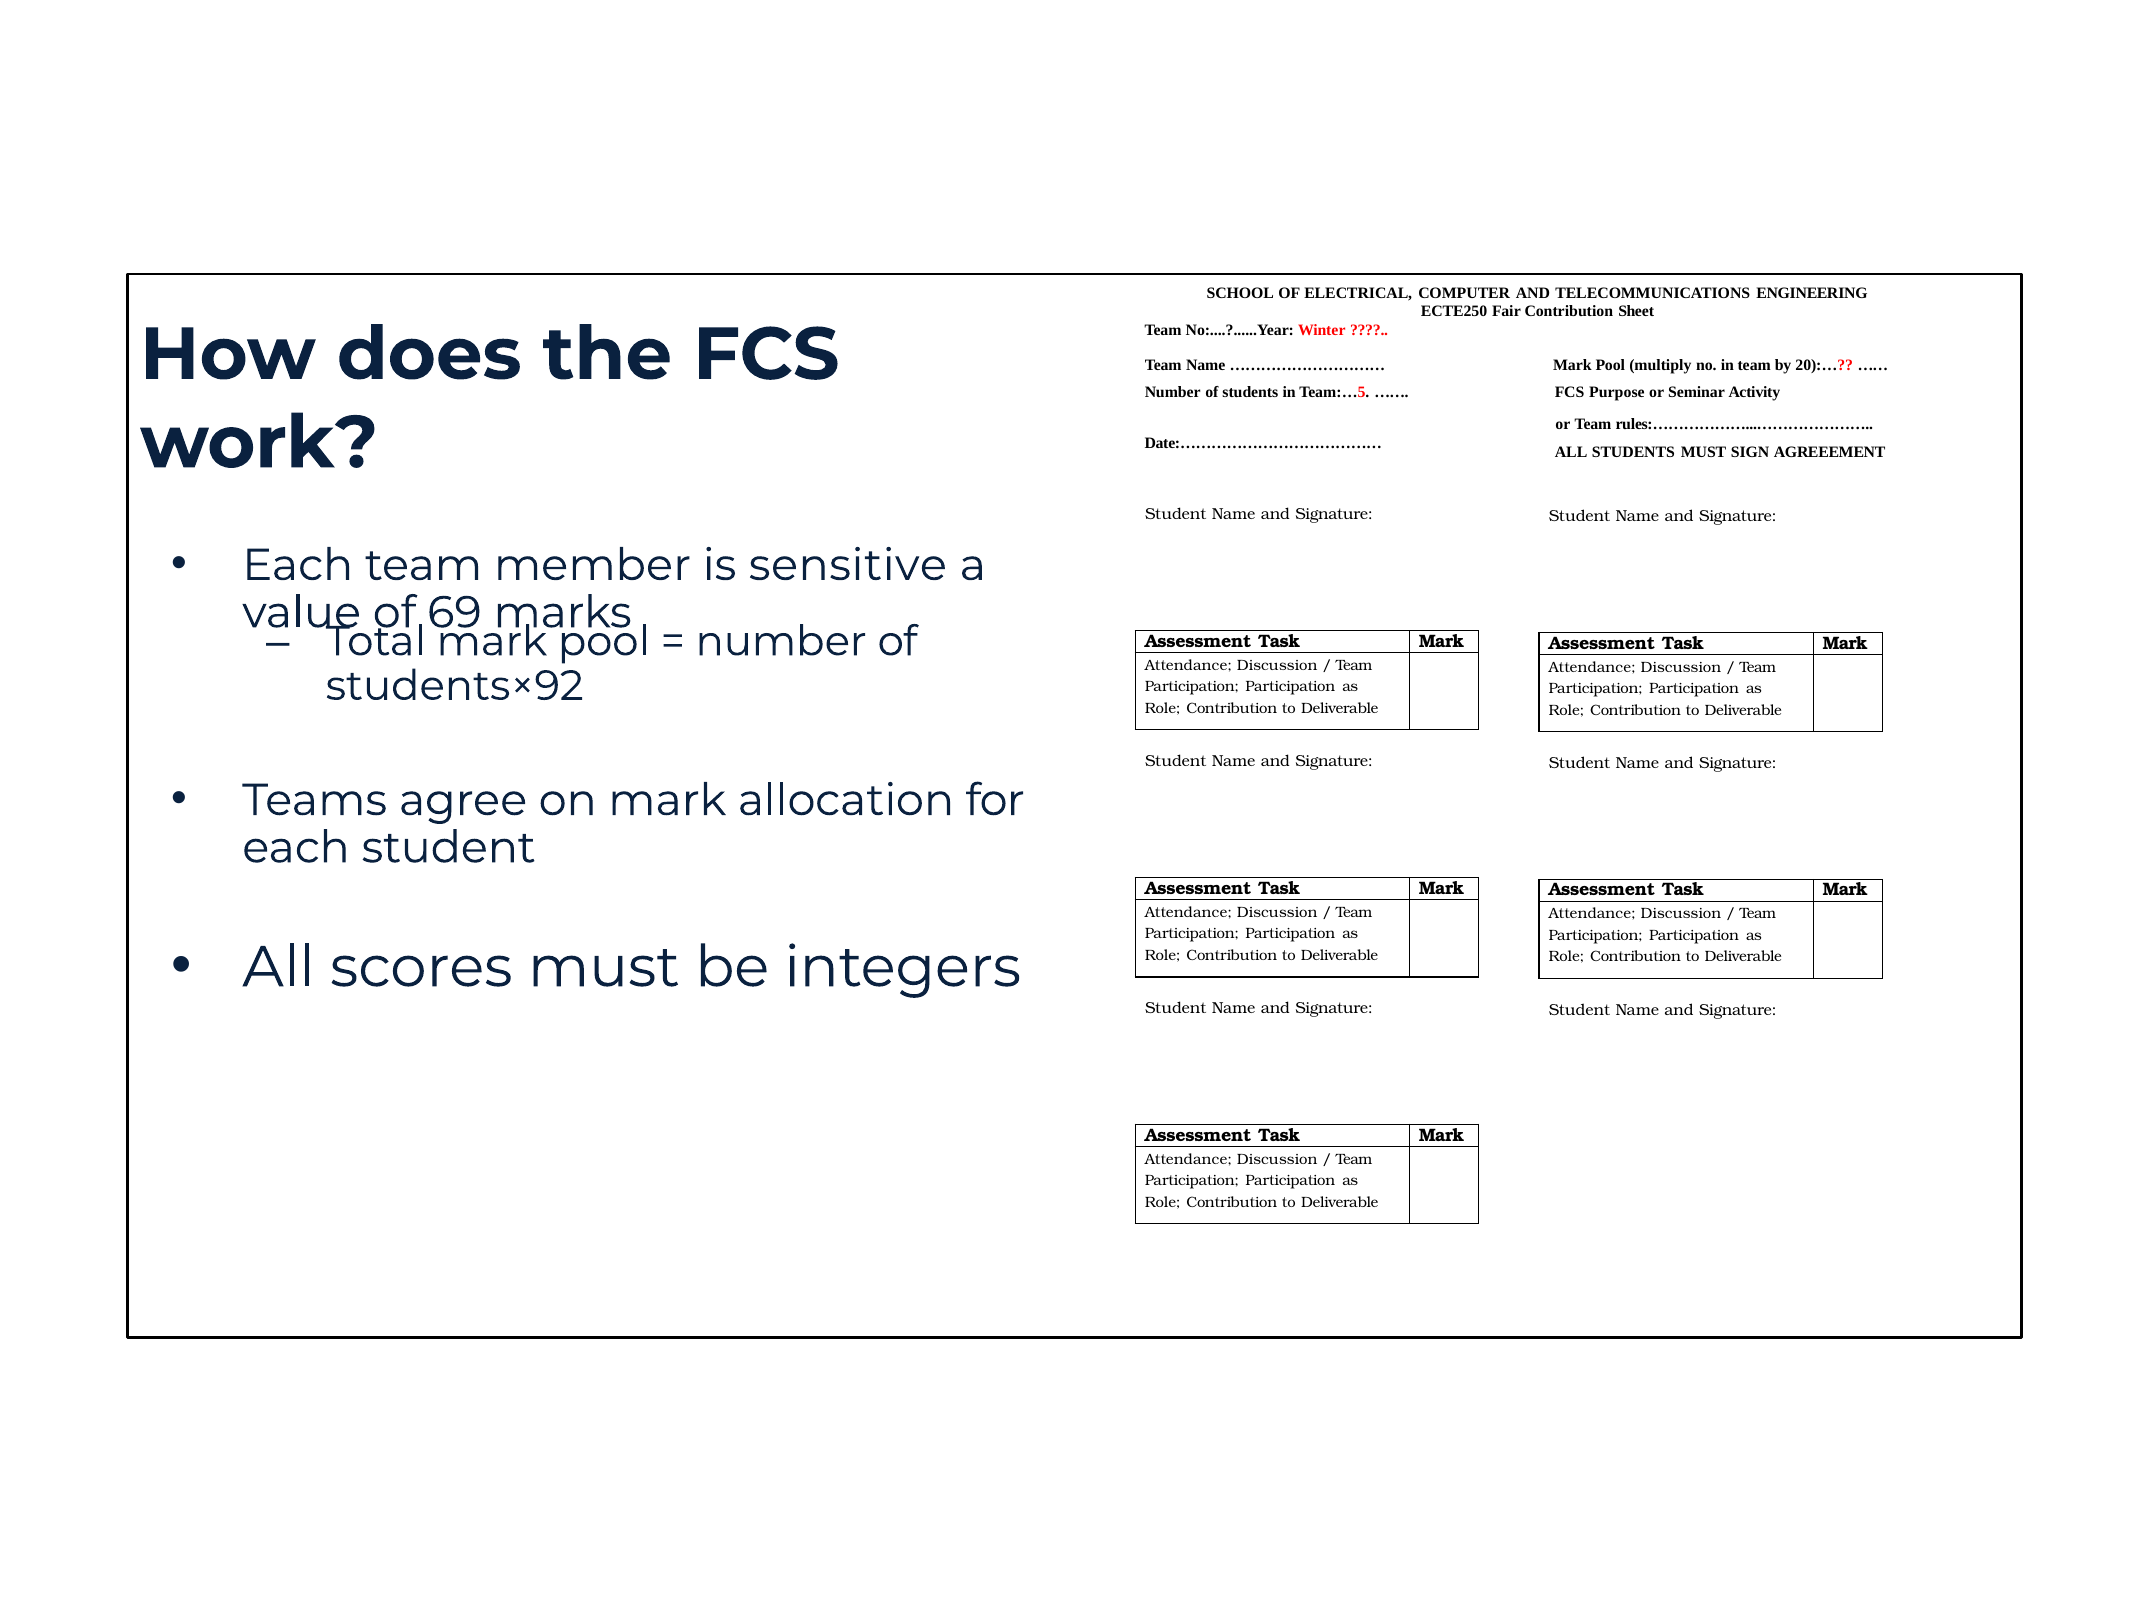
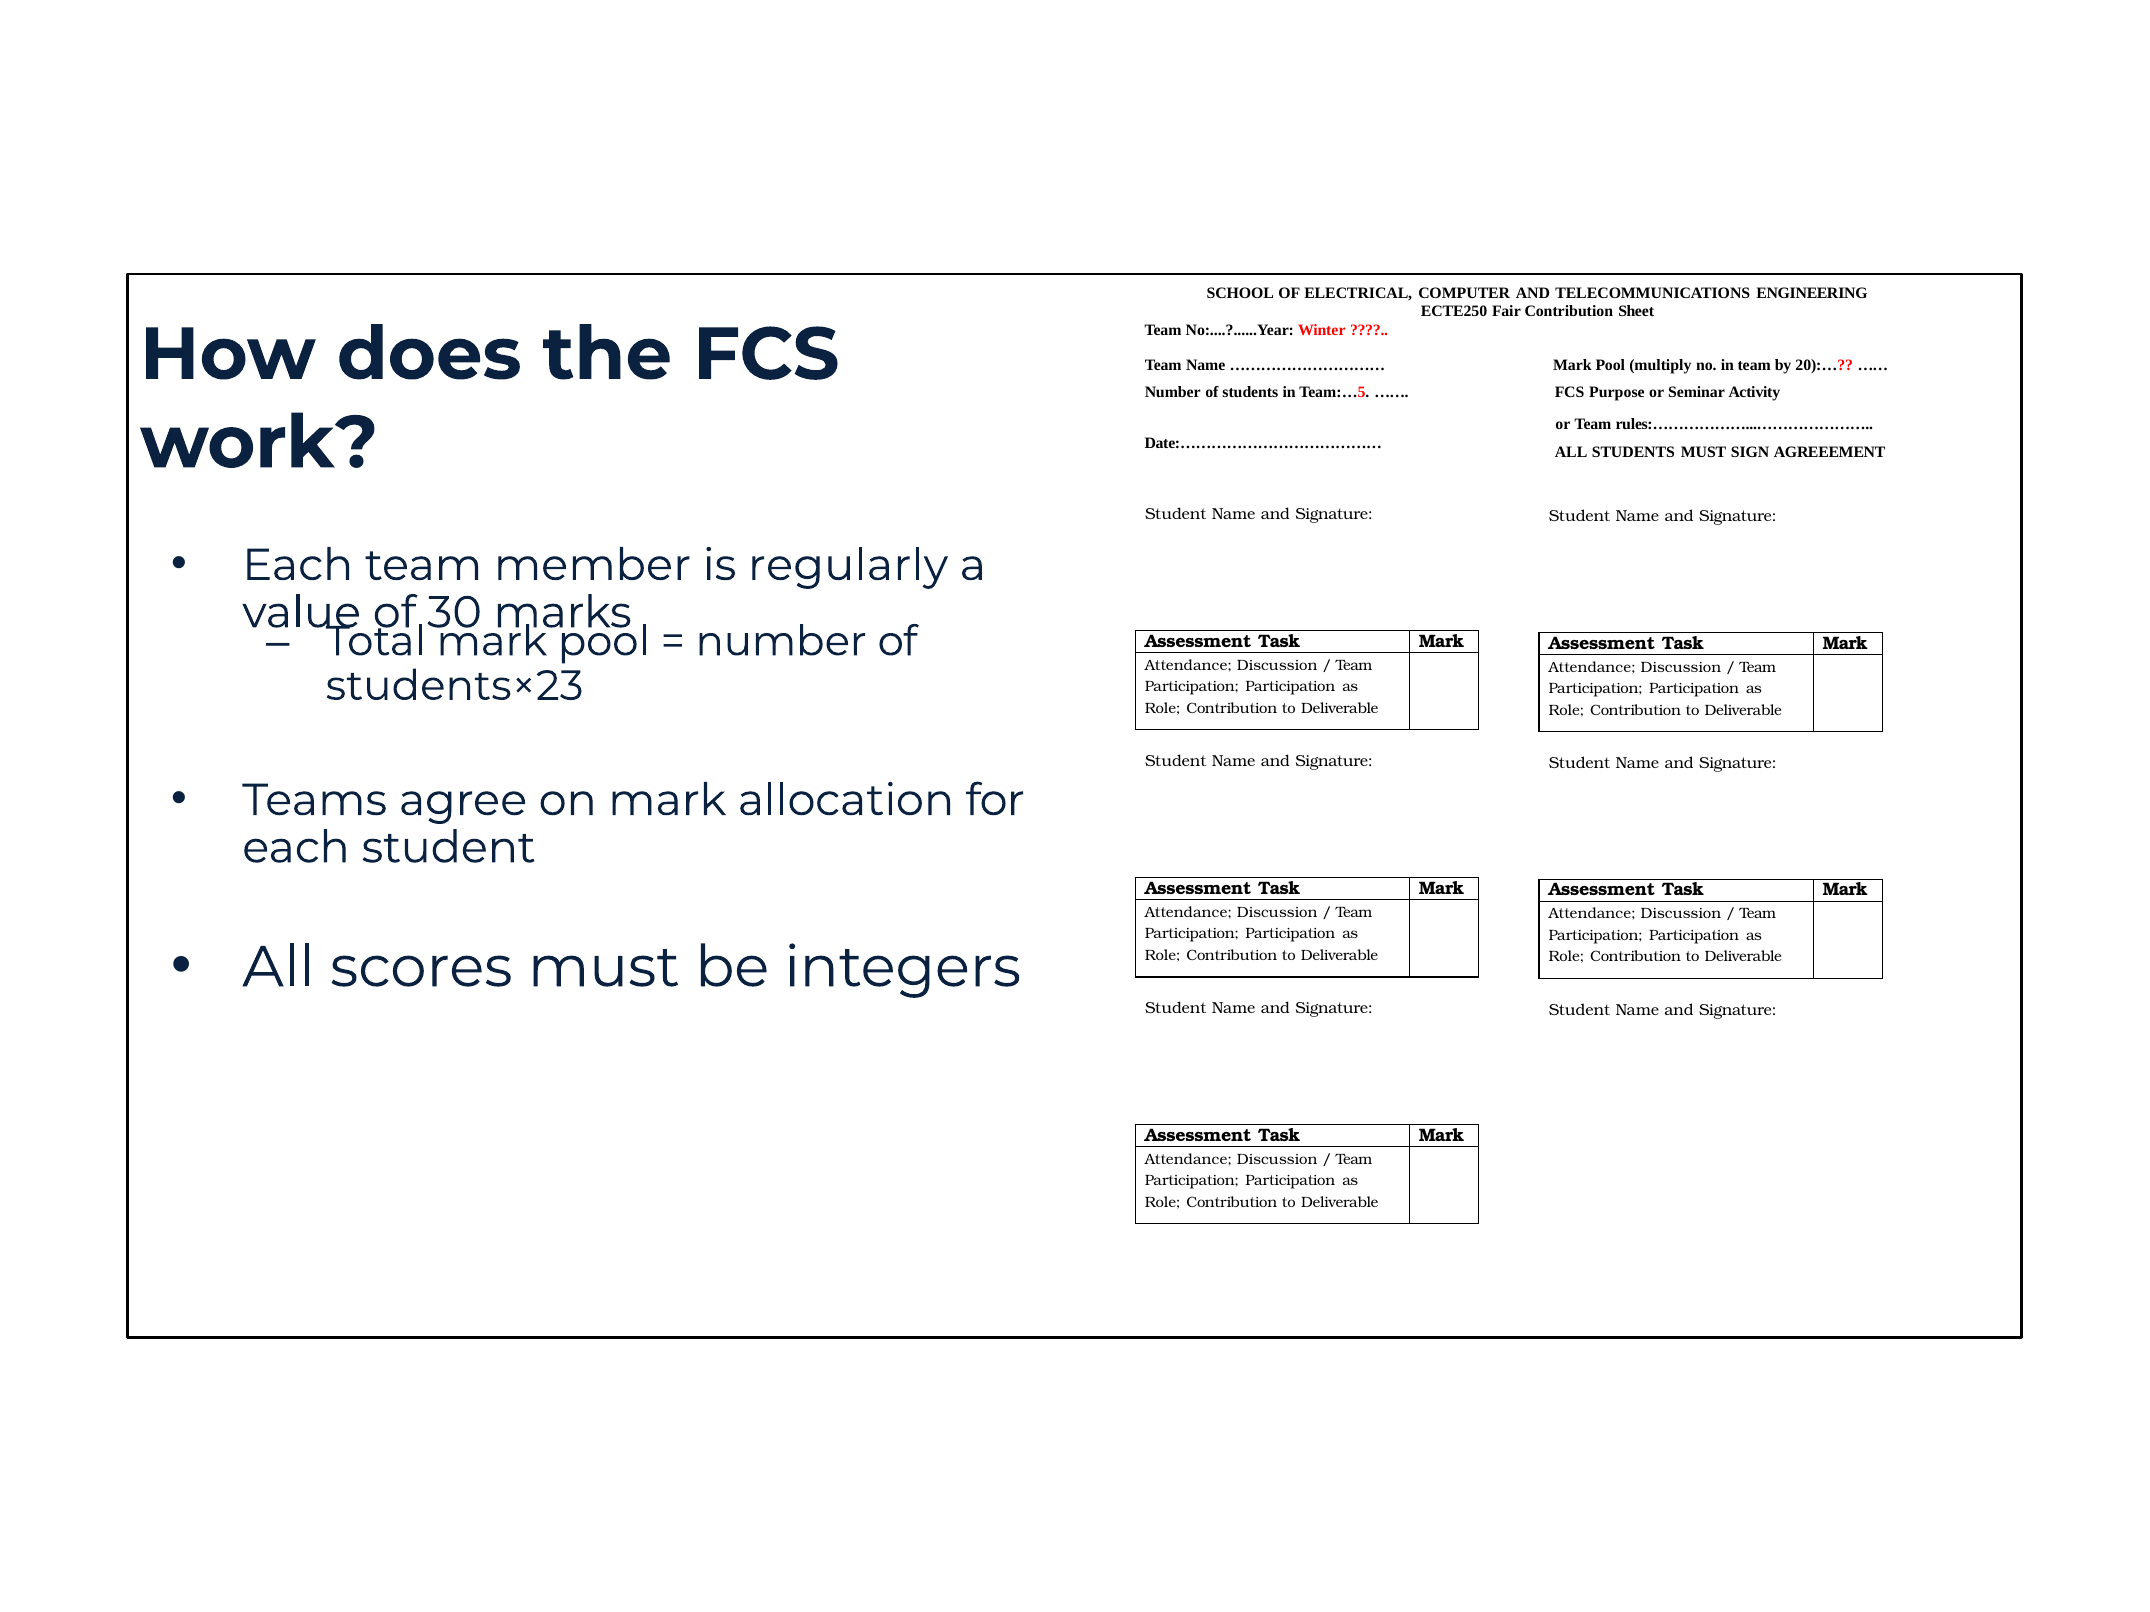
sensitive: sensitive -> regularly
69: 69 -> 30
students×92: students×92 -> students×23
